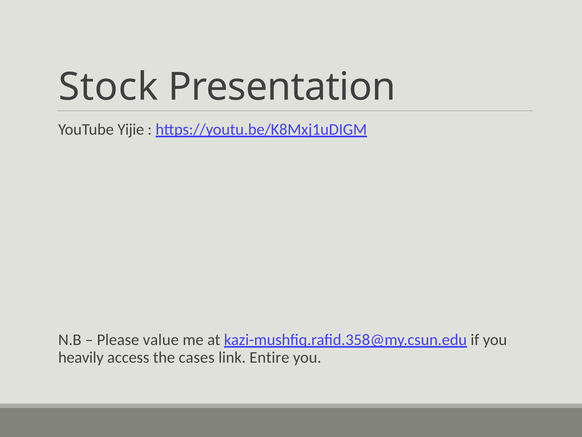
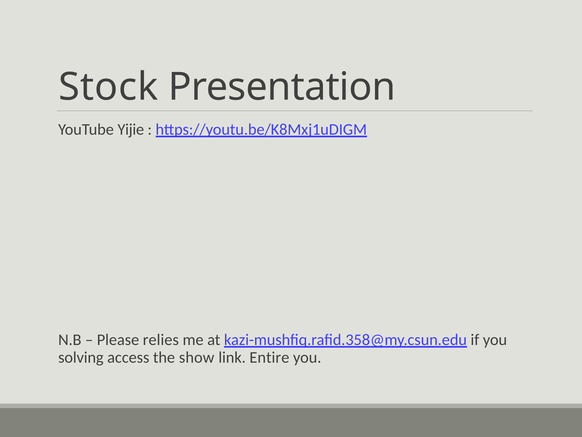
value: value -> relies
heavily: heavily -> solving
cases: cases -> show
